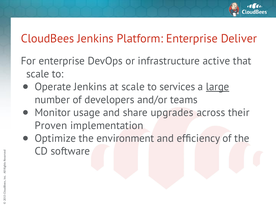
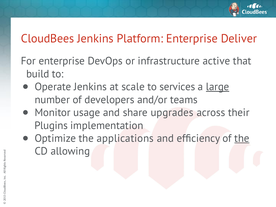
scale at (38, 74): scale -> build
Proven: Proven -> Plugins
environment: environment -> applications
the at (242, 138) underline: none -> present
software: software -> allowing
